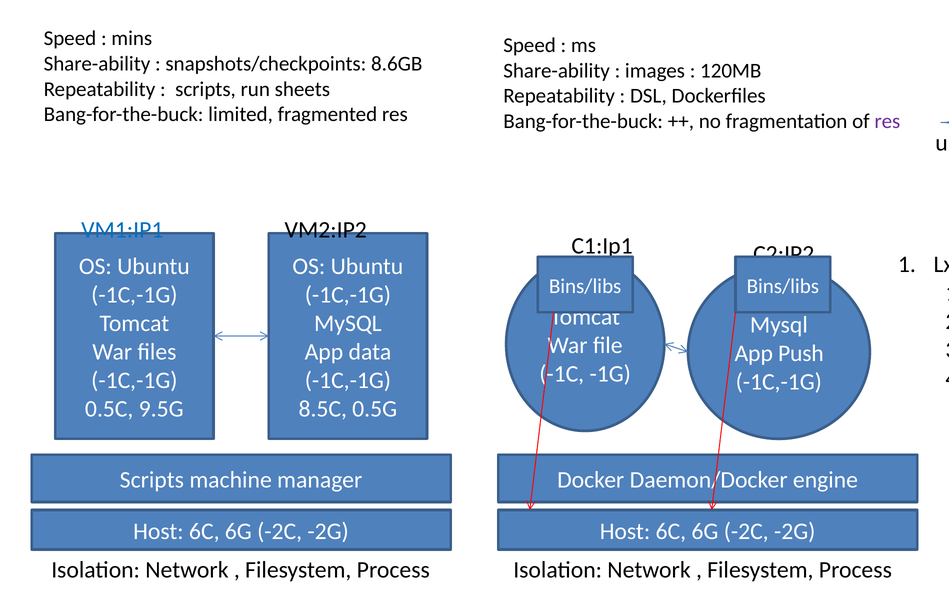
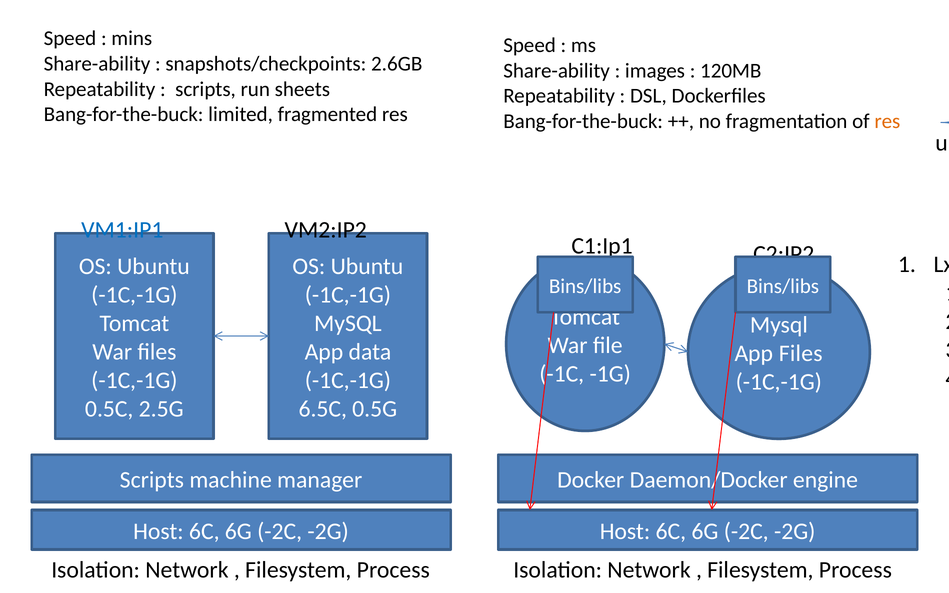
8.6GB: 8.6GB -> 2.6GB
res at (887, 121) colour: purple -> orange
App Push: Push -> Files
9.5G: 9.5G -> 2.5G
8.5C: 8.5C -> 6.5C
